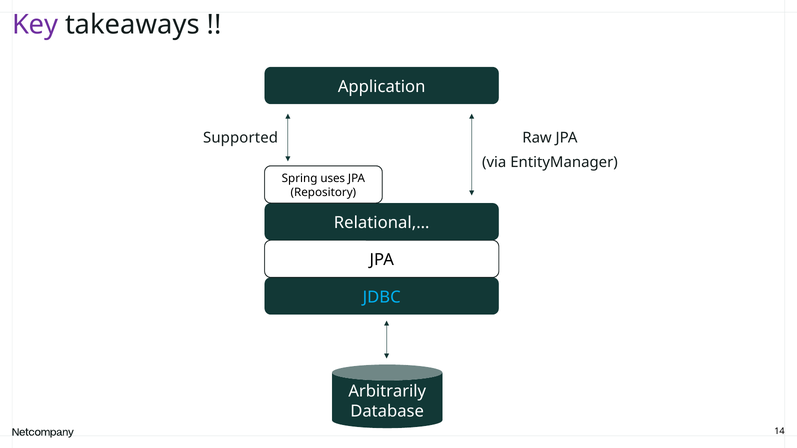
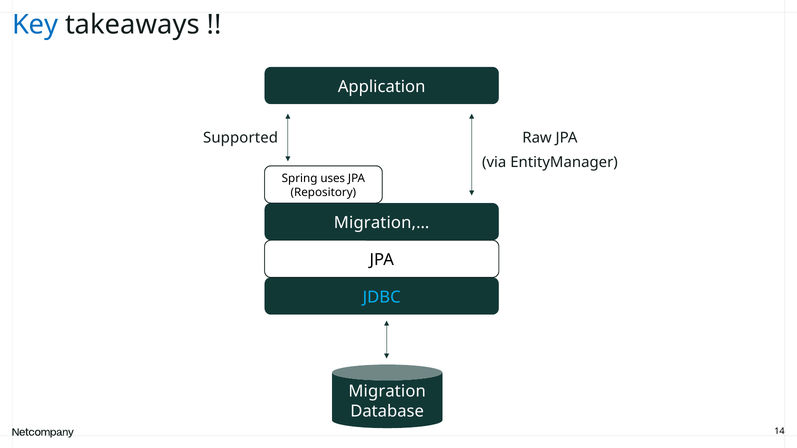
Key colour: purple -> blue
Relational,…: Relational,… -> Migration,…
Arbitrarily: Arbitrarily -> Migration
